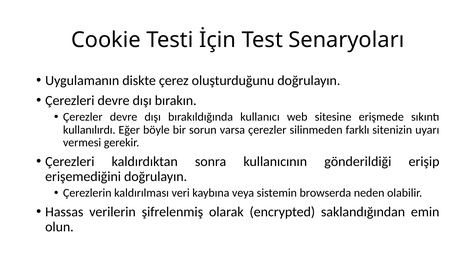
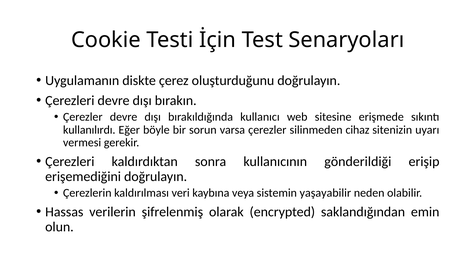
farklı: farklı -> cihaz
browserda: browserda -> yaşayabilir
